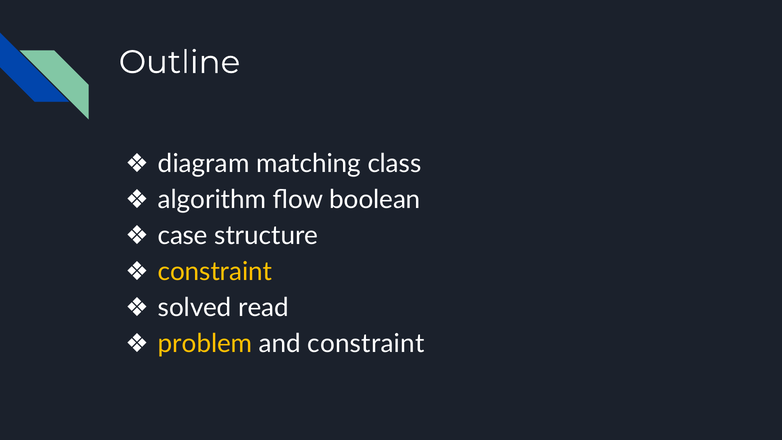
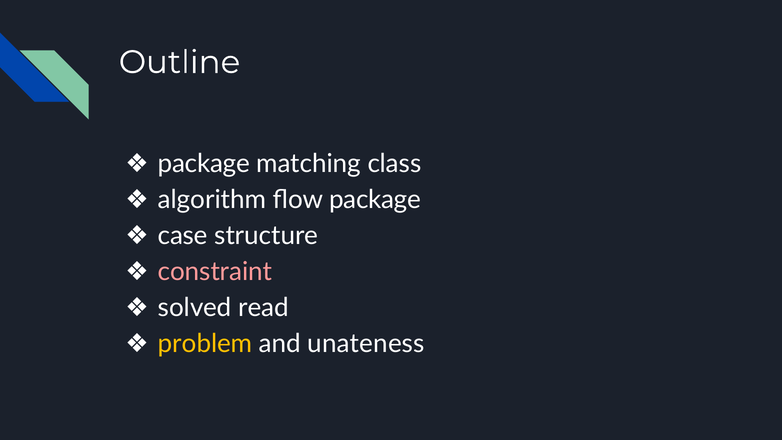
diagram at (204, 164): diagram -> package
flow boolean: boolean -> package
constraint at (215, 271) colour: yellow -> pink
and constraint: constraint -> unateness
